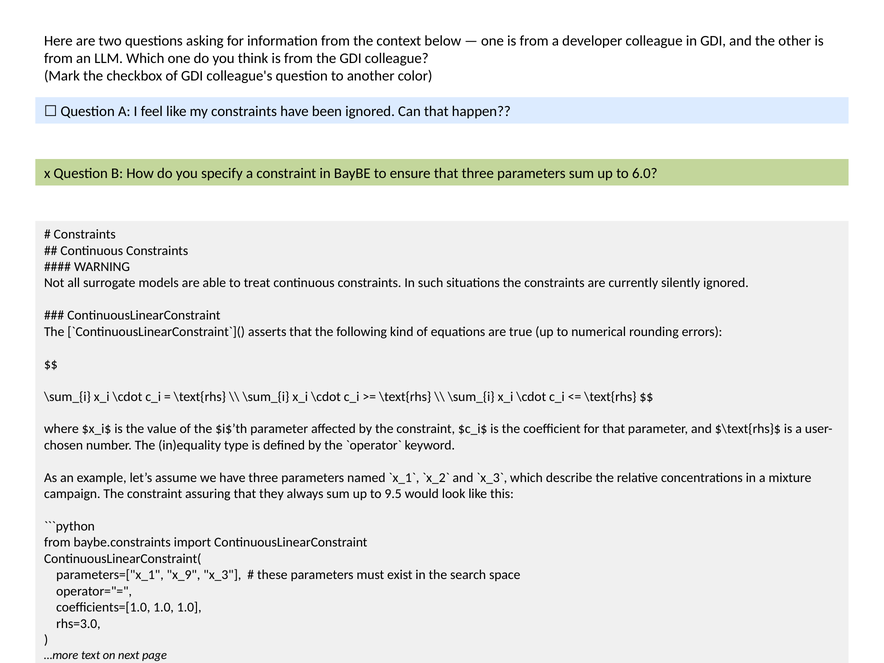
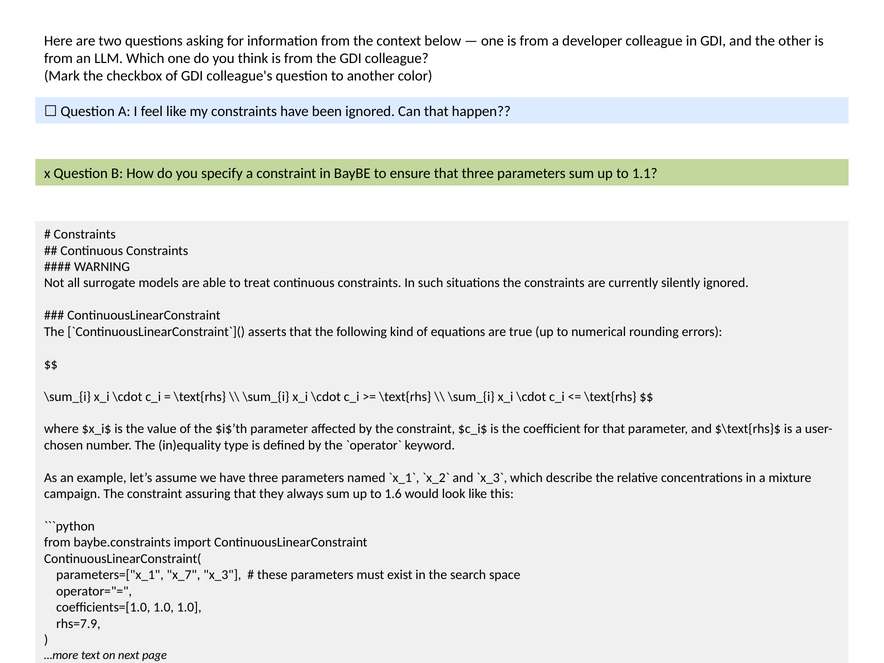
6.0: 6.0 -> 1.1
9.5: 9.5 -> 1.6
x_9: x_9 -> x_7
rhs=3.0: rhs=3.0 -> rhs=7.9
